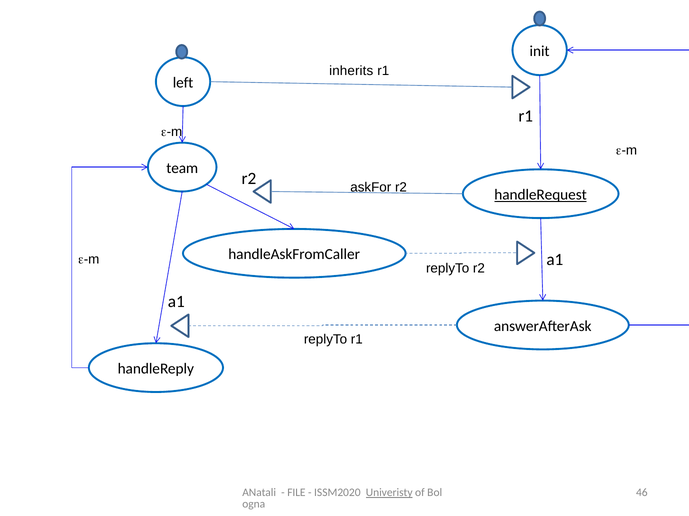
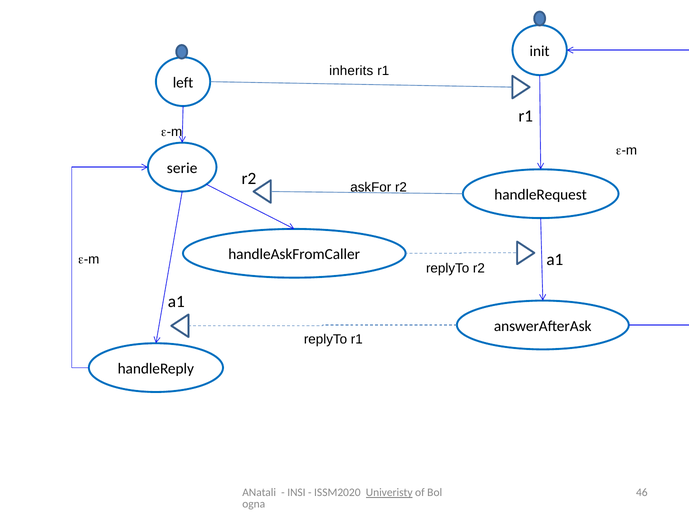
team: team -> serie
handleRequest underline: present -> none
FILE: FILE -> INSI
